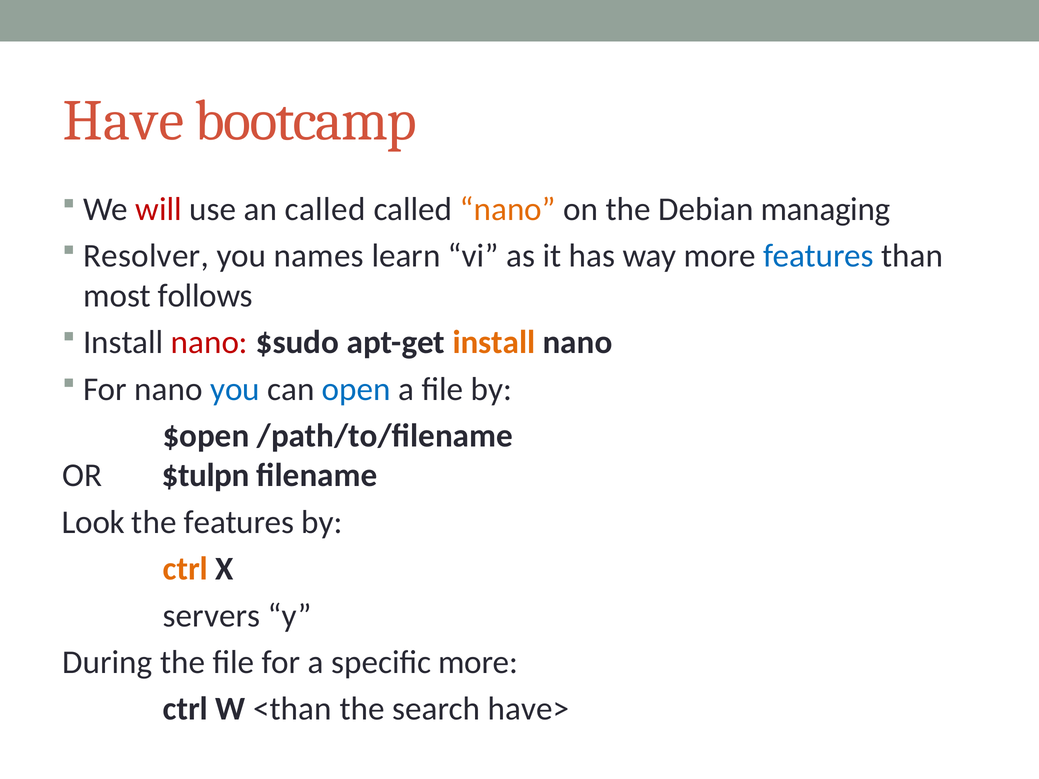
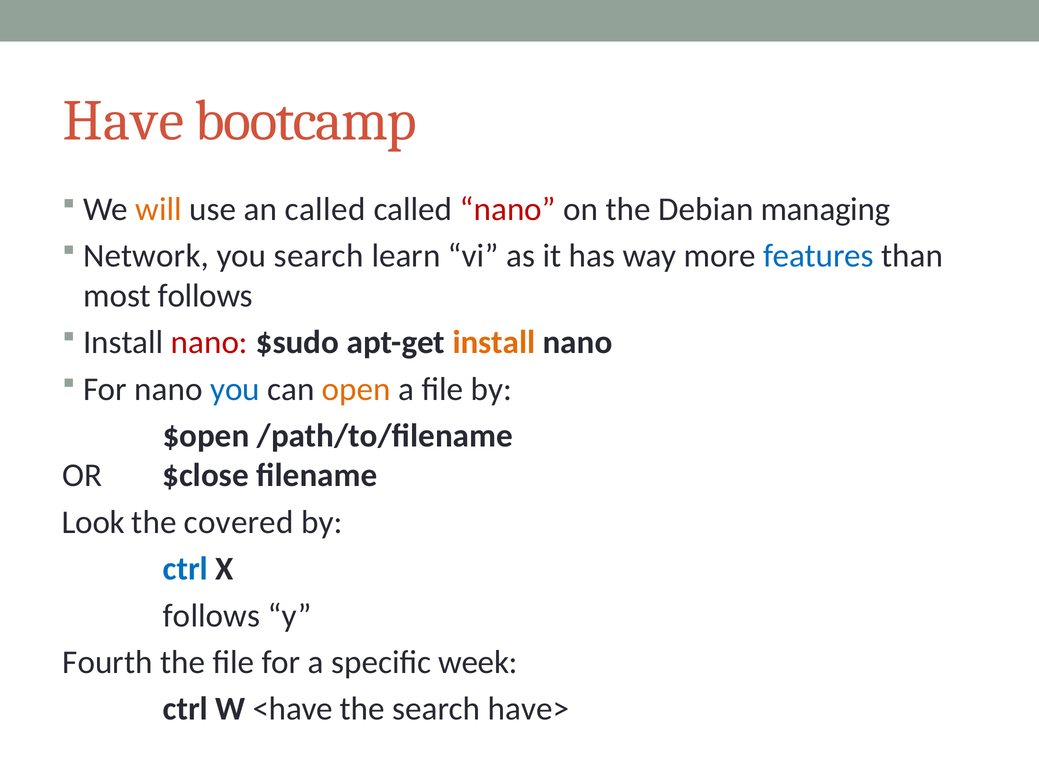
will colour: red -> orange
nano at (508, 209) colour: orange -> red
Resolver: Resolver -> Network
you names: names -> search
open colour: blue -> orange
$tulpn: $tulpn -> $close
the features: features -> covered
ctrl at (185, 569) colour: orange -> blue
servers at (211, 616): servers -> follows
During: During -> Fourth
specific more: more -> week
<than: <than -> <have
